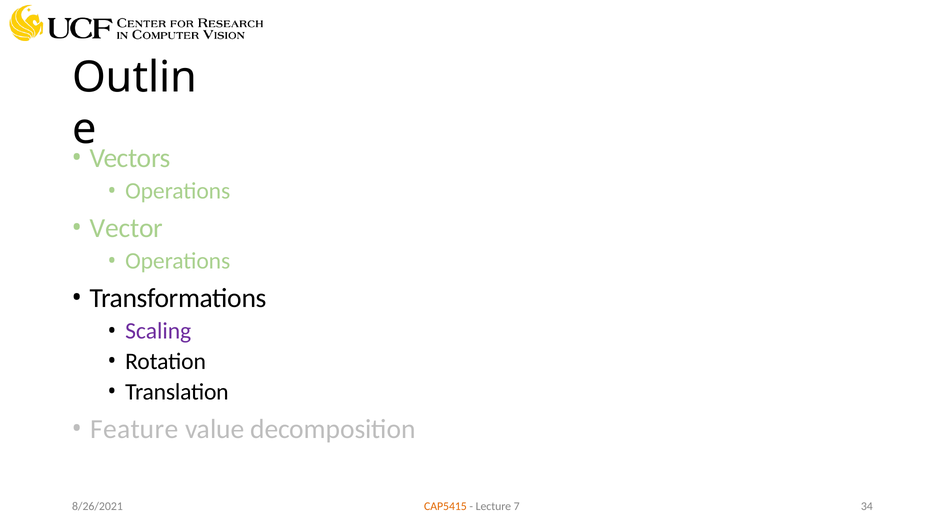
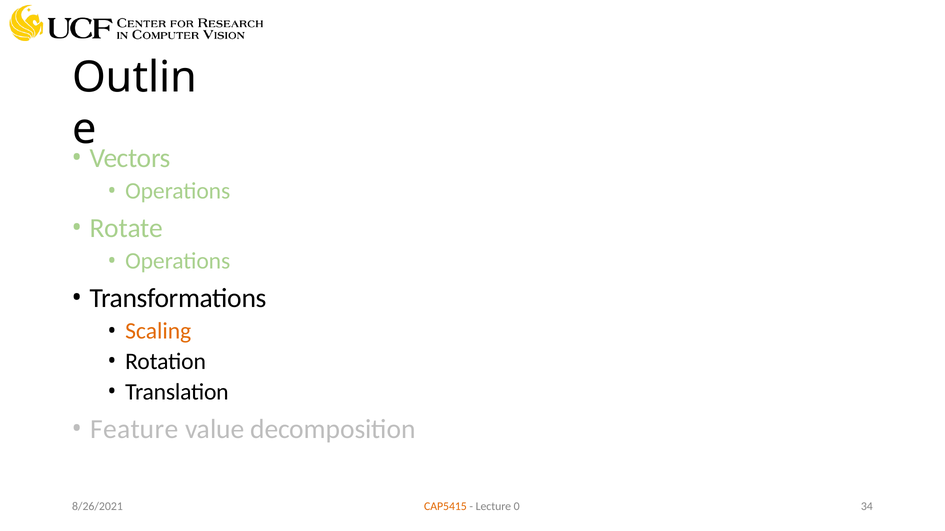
Vector: Vector -> Rotate
Scaling colour: purple -> orange
7: 7 -> 0
